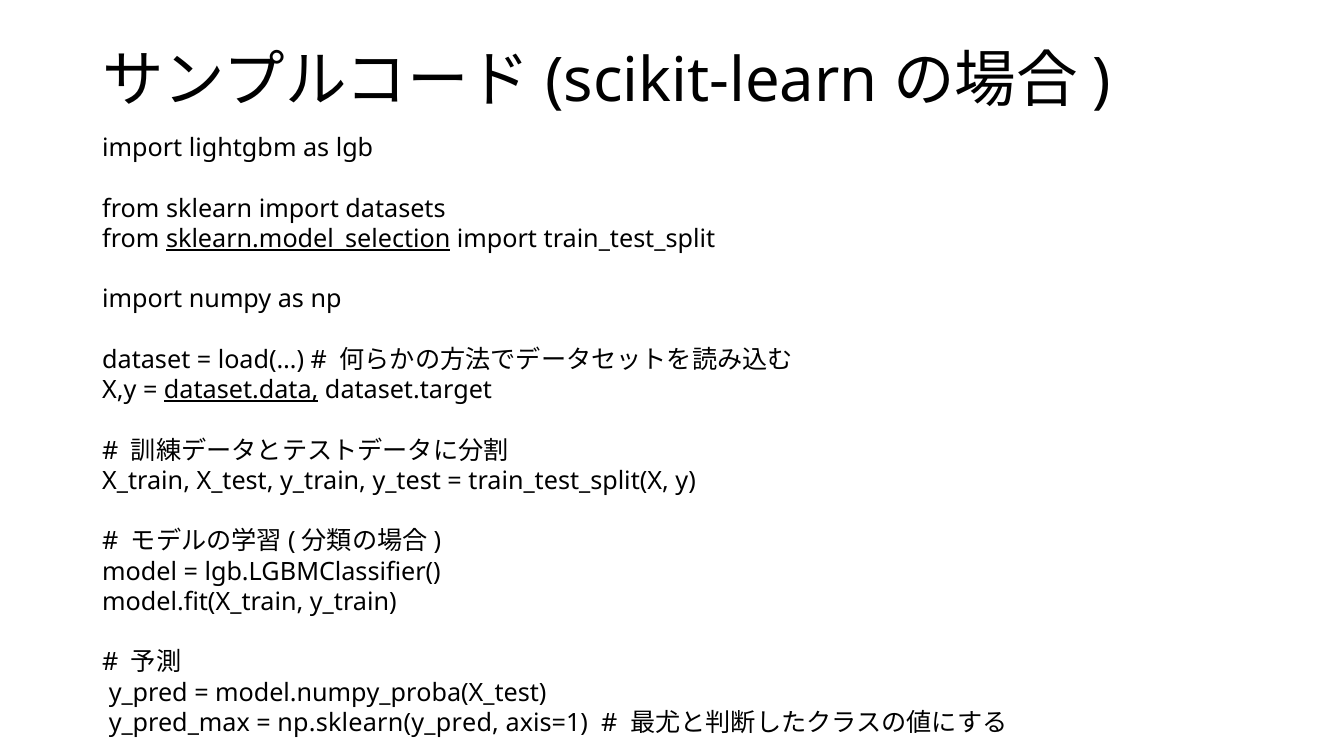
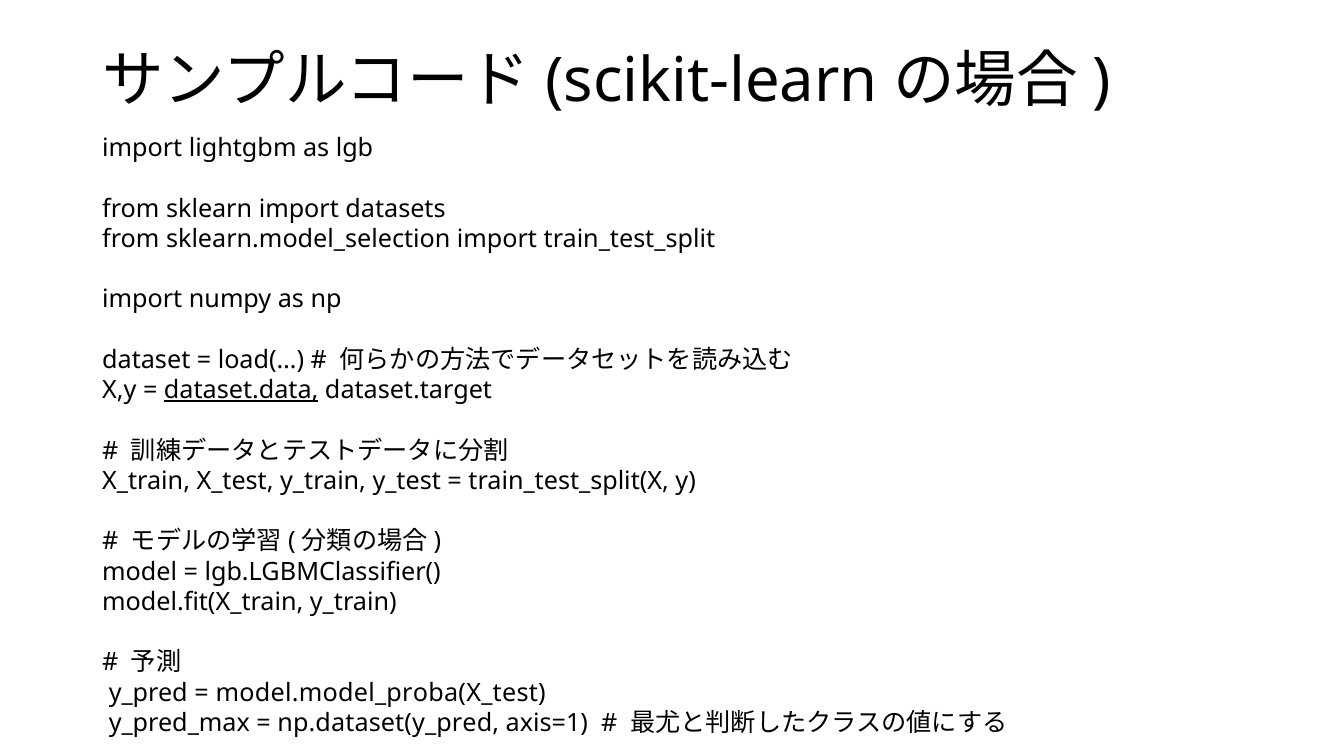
sklearn.model_selection underline: present -> none
model.numpy_proba(X_test: model.numpy_proba(X_test -> model.model_proba(X_test
np.sklearn(y_pred: np.sklearn(y_pred -> np.dataset(y_pred
